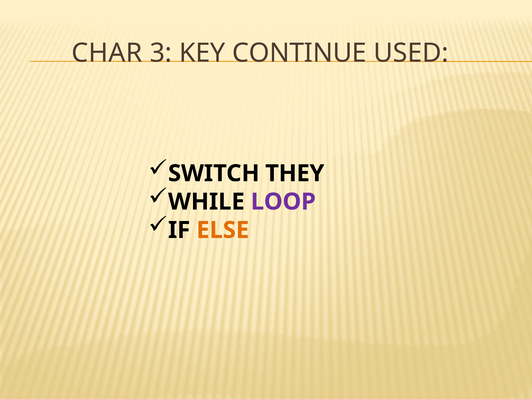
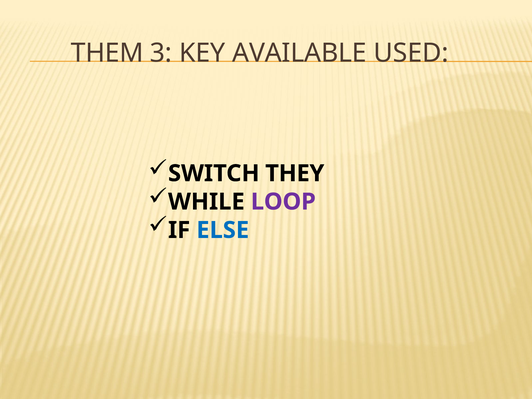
CHAR: CHAR -> THEM
CONTINUE: CONTINUE -> AVAILABLE
ELSE colour: orange -> blue
